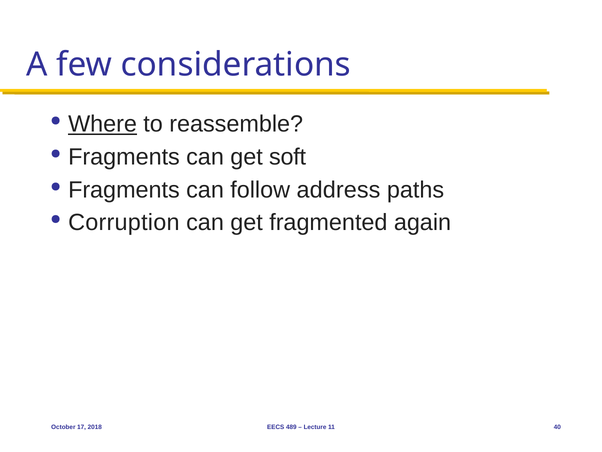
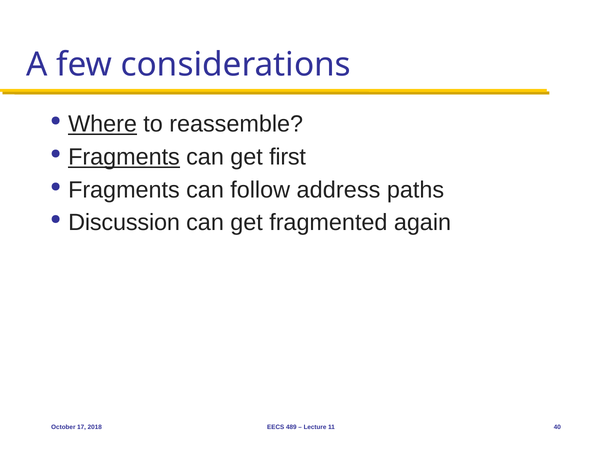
Fragments at (124, 157) underline: none -> present
soft: soft -> first
Corruption: Corruption -> Discussion
